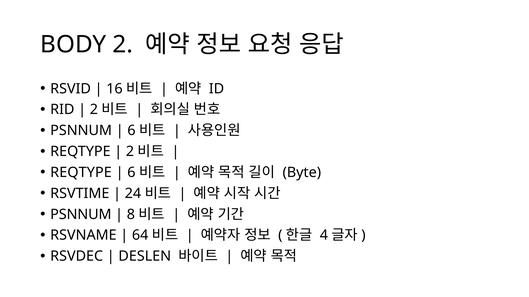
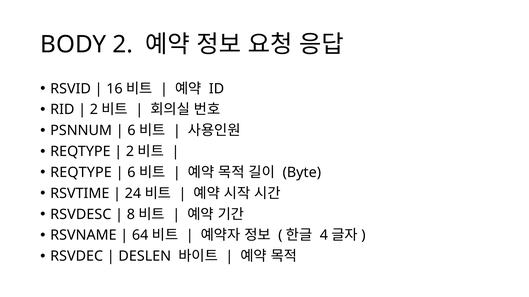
PSNNUM at (81, 215): PSNNUM -> RSVDESC
